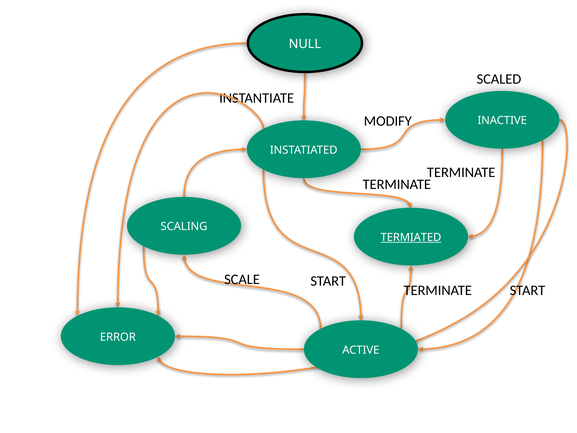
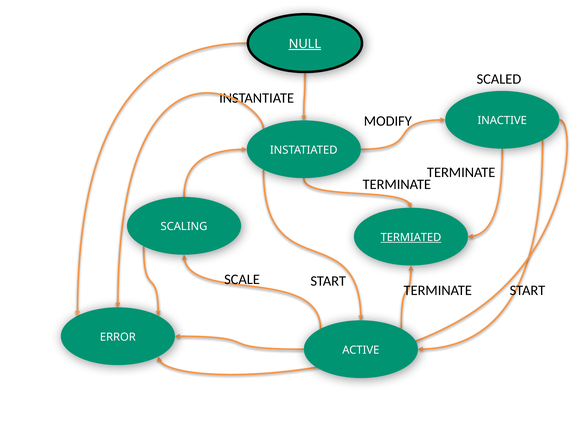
NULL underline: none -> present
